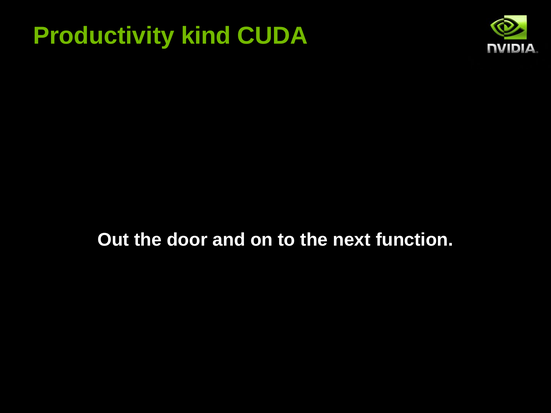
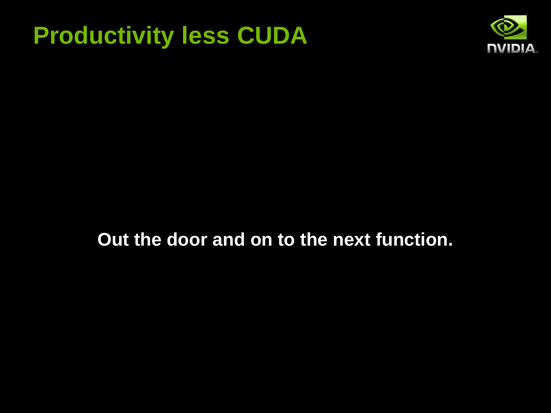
kind: kind -> less
